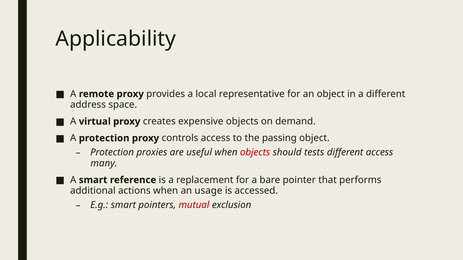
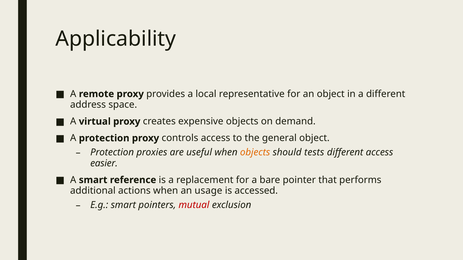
passing: passing -> general
objects at (255, 153) colour: red -> orange
many: many -> easier
